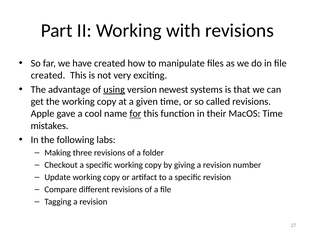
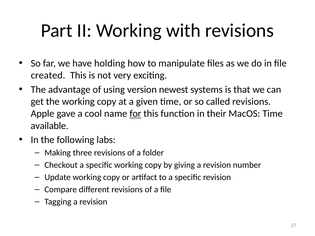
have created: created -> holding
using underline: present -> none
mistakes: mistakes -> available
